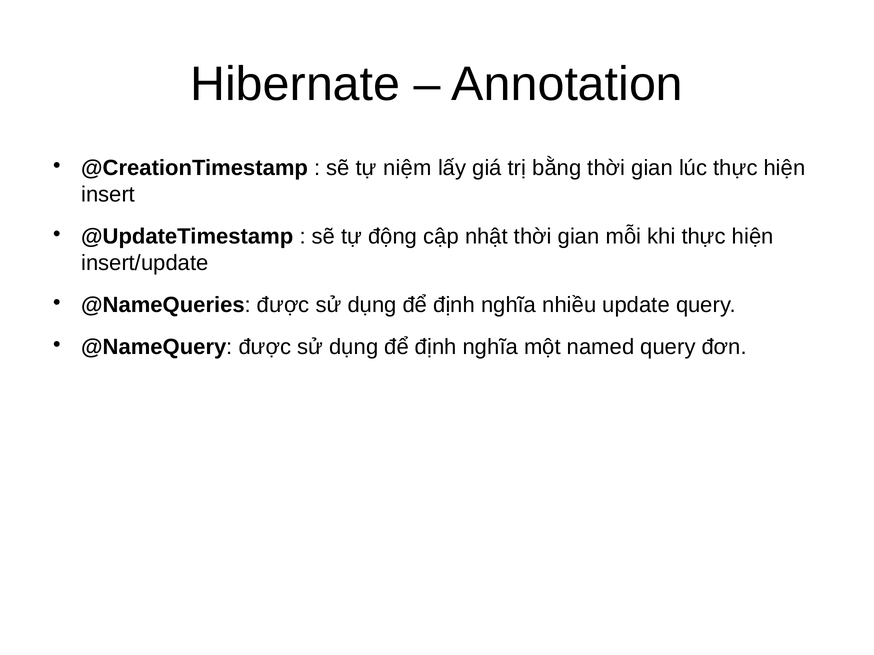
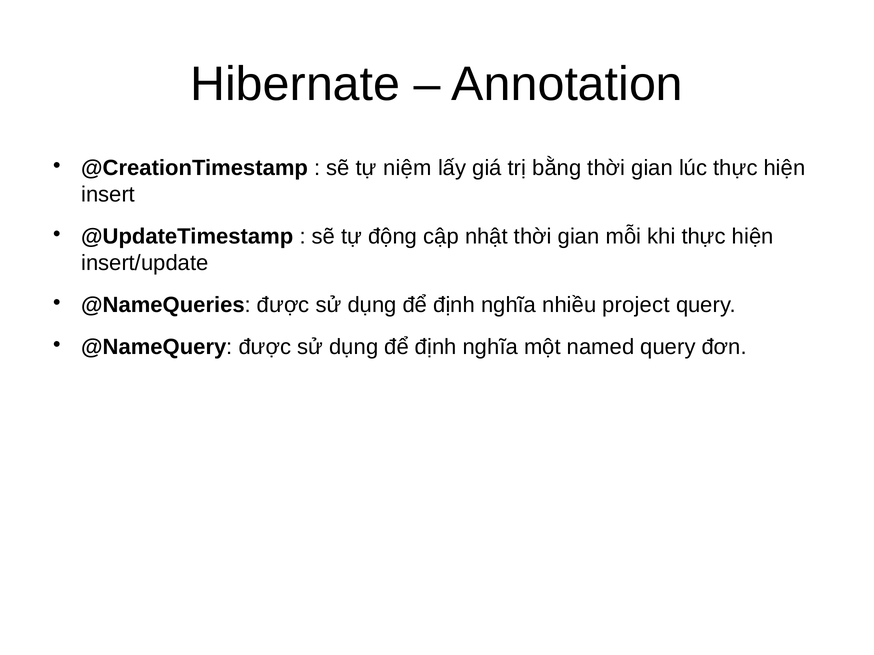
update: update -> project
